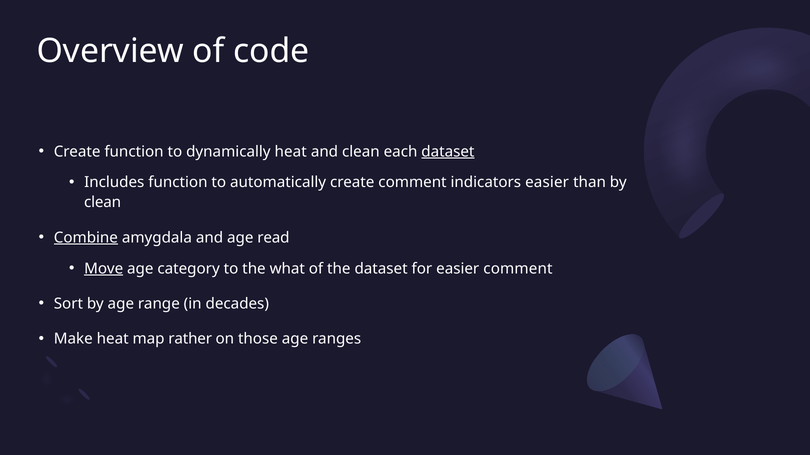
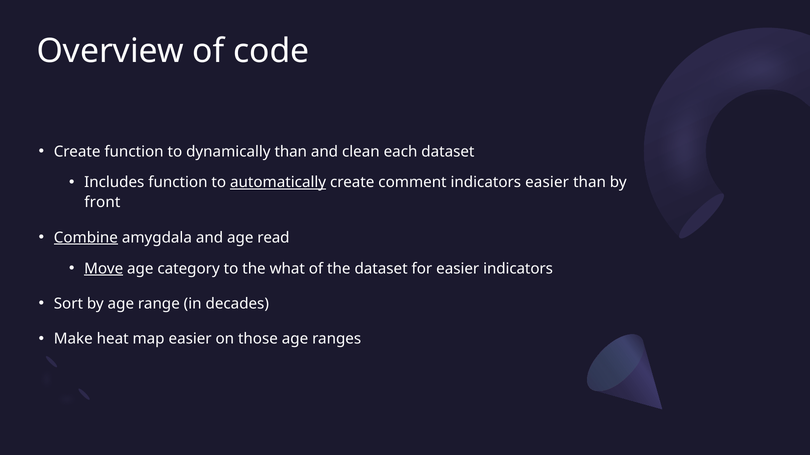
dynamically heat: heat -> than
dataset at (448, 152) underline: present -> none
automatically underline: none -> present
clean at (103, 203): clean -> front
easier comment: comment -> indicators
map rather: rather -> easier
